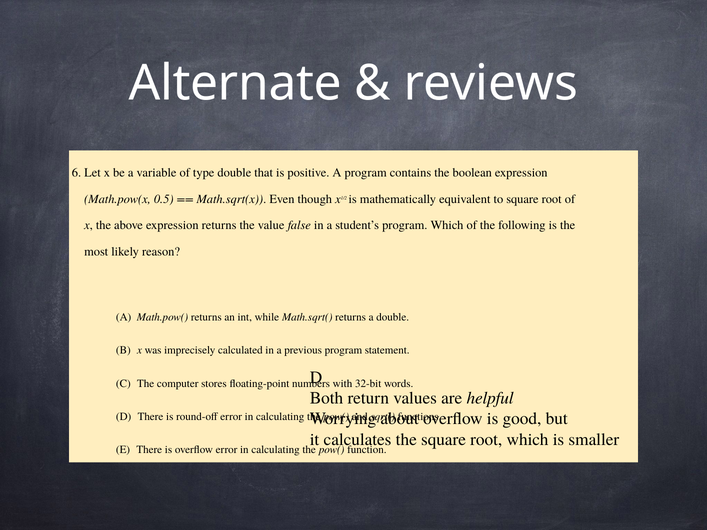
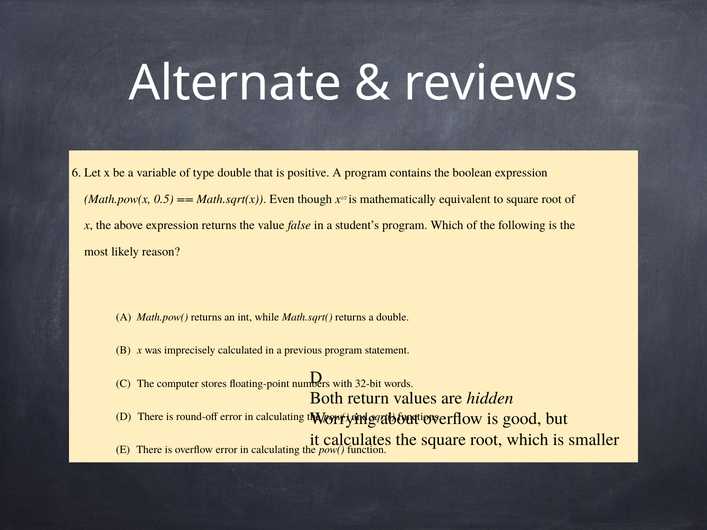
helpful: helpful -> hidden
